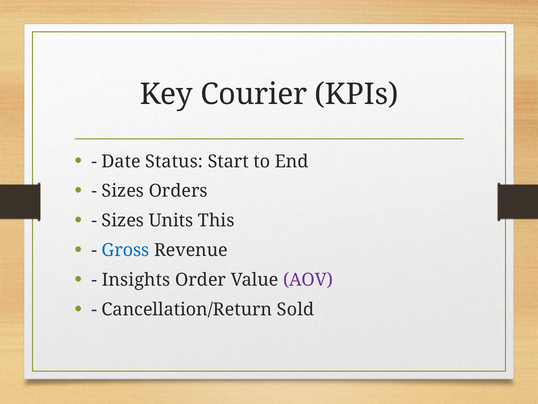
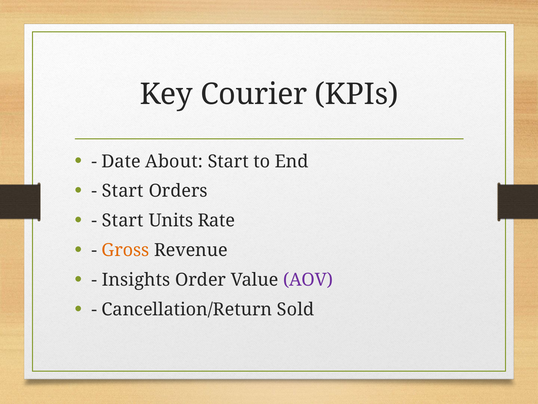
Status: Status -> About
Sizes at (123, 191): Sizes -> Start
Sizes at (123, 220): Sizes -> Start
This: This -> Rate
Gross colour: blue -> orange
